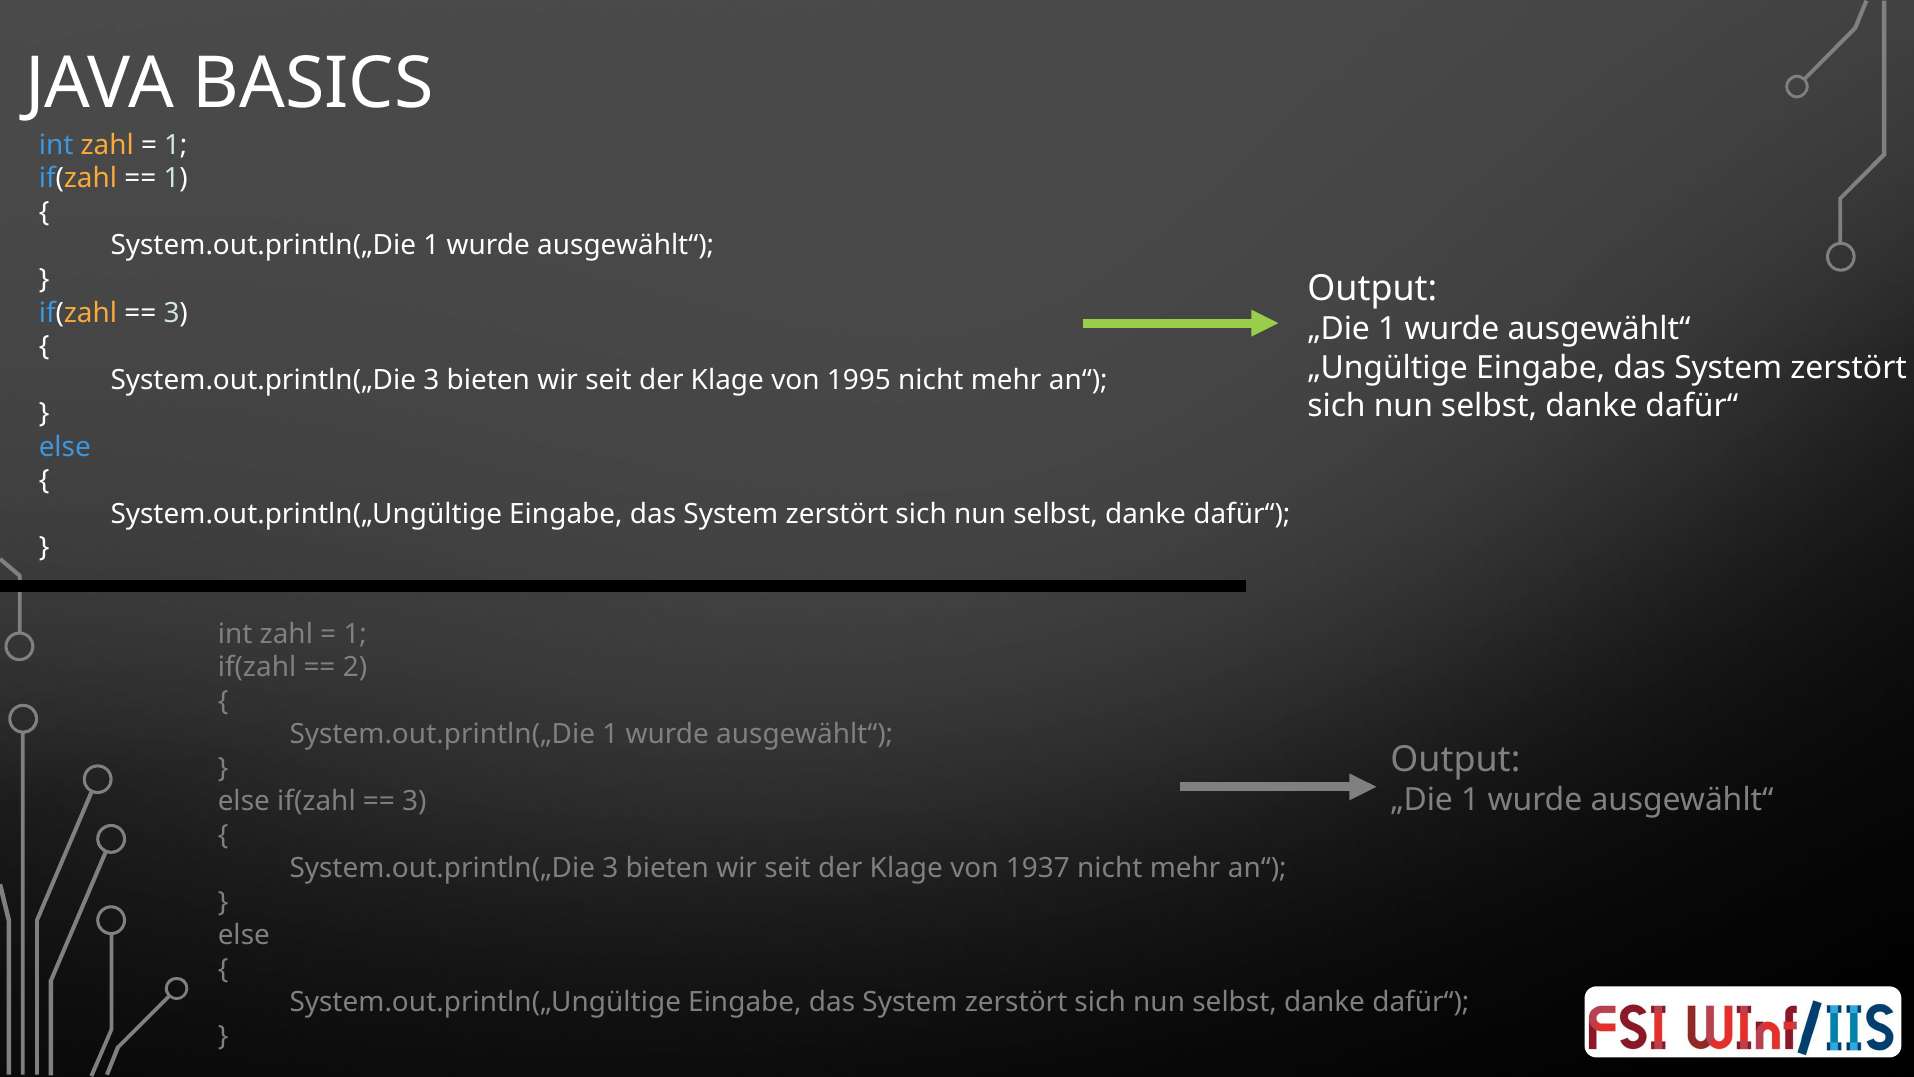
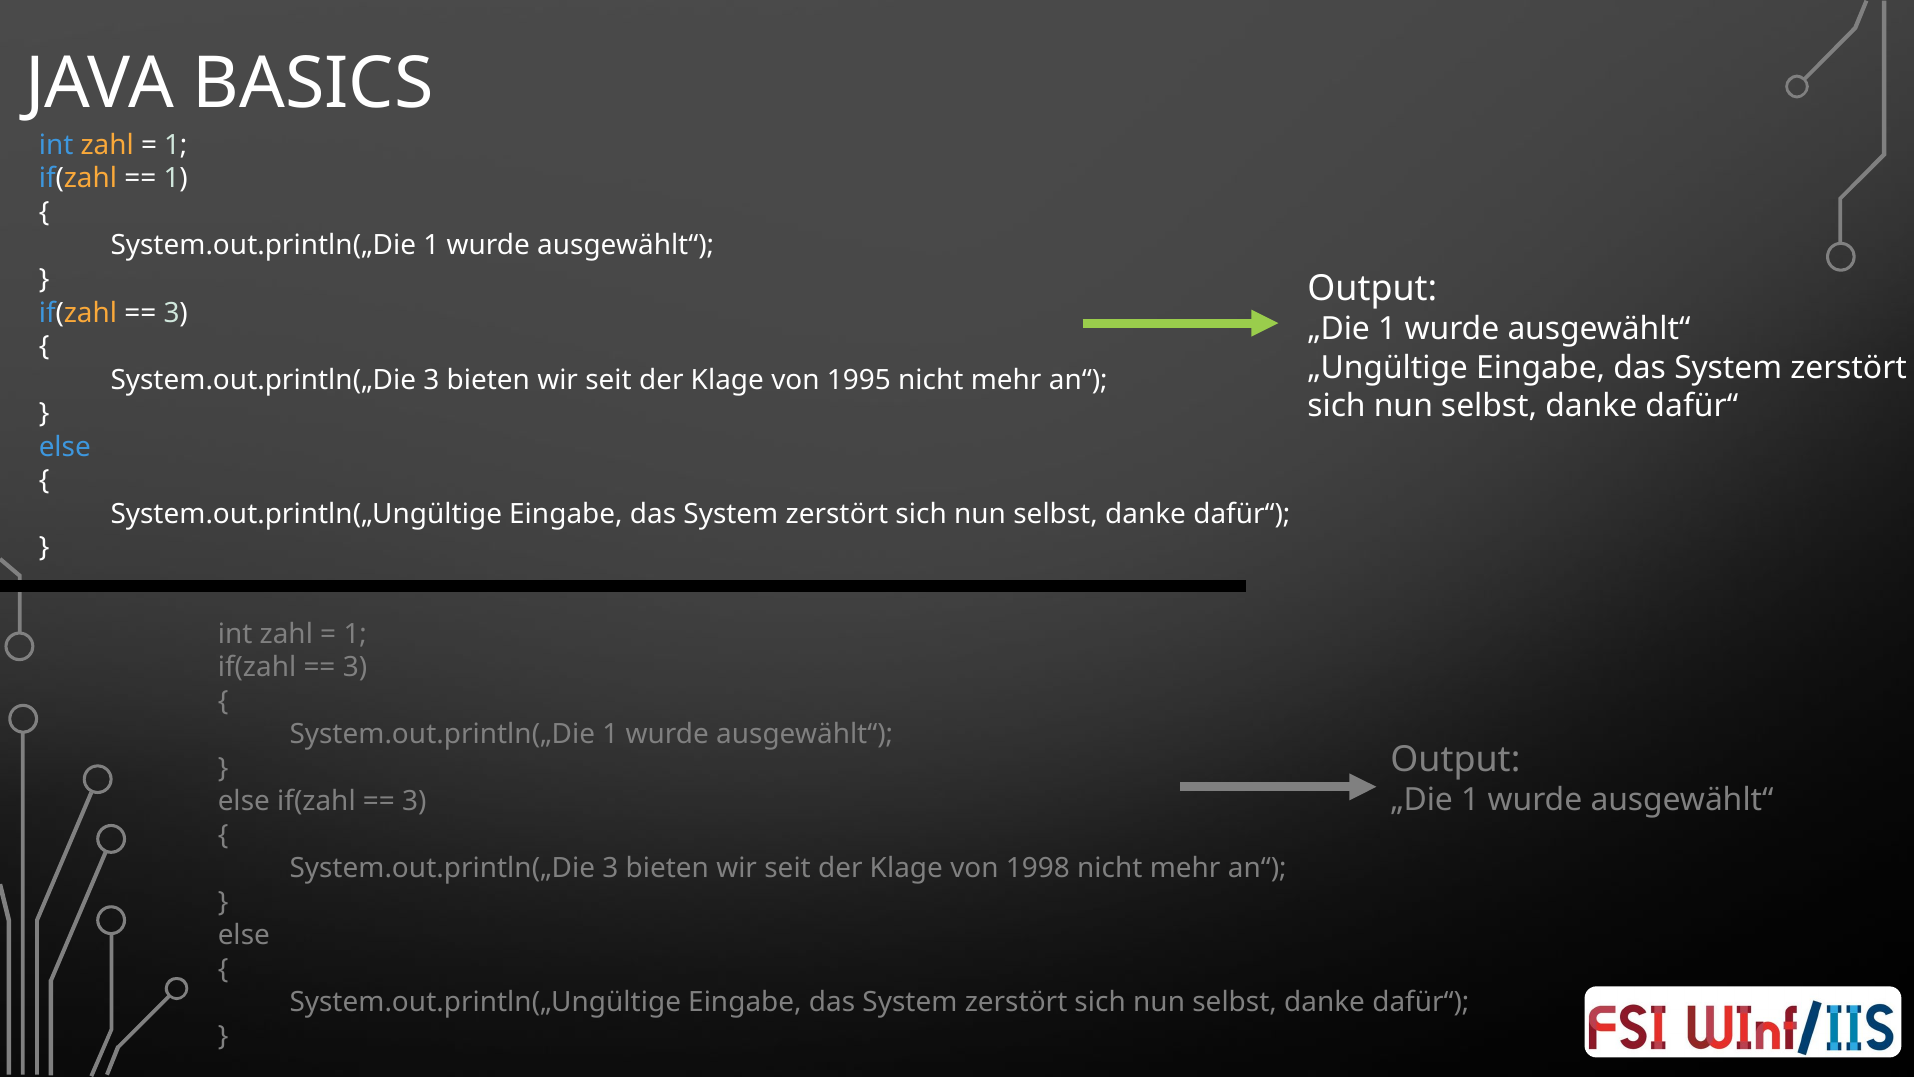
2 at (355, 667): 2 -> 3
1937: 1937 -> 1998
